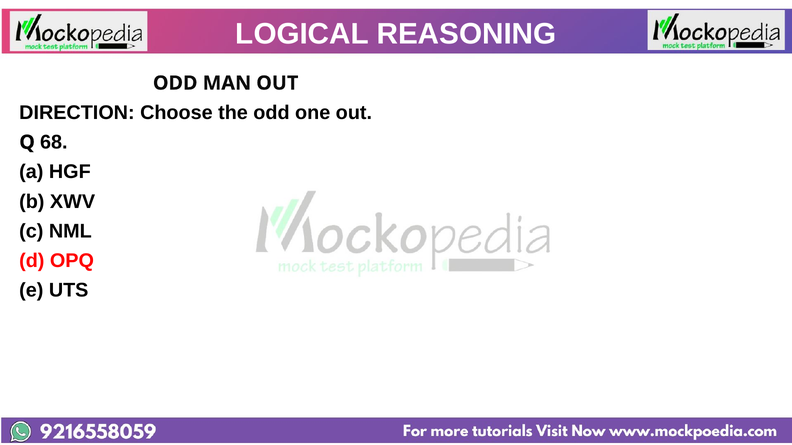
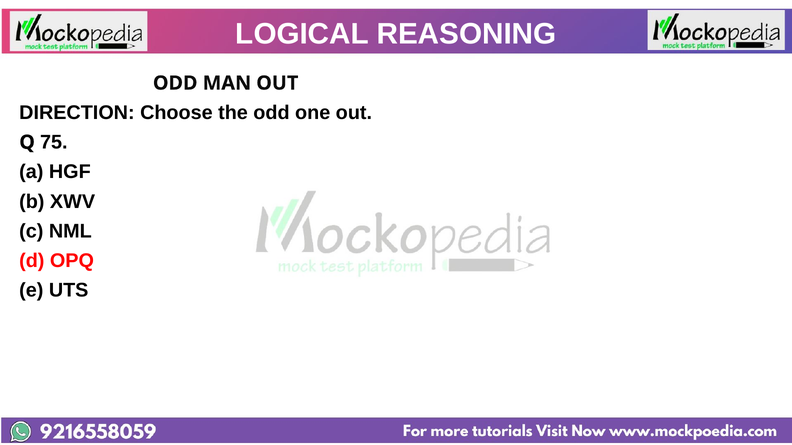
68: 68 -> 75
